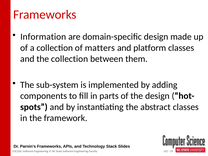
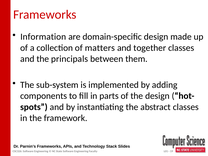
platform: platform -> together
the collection: collection -> principals
